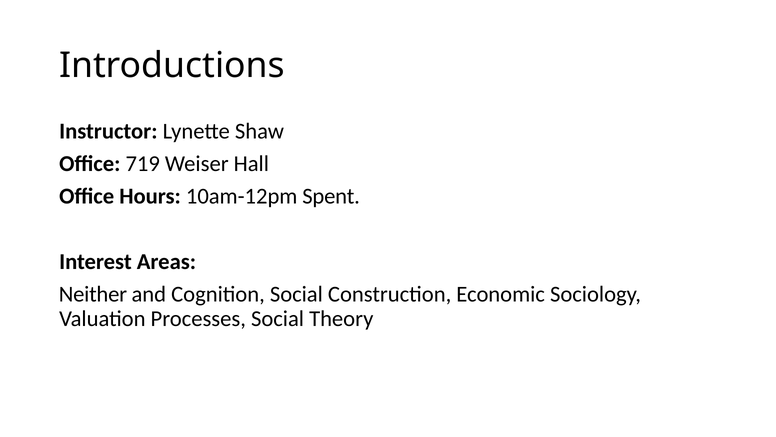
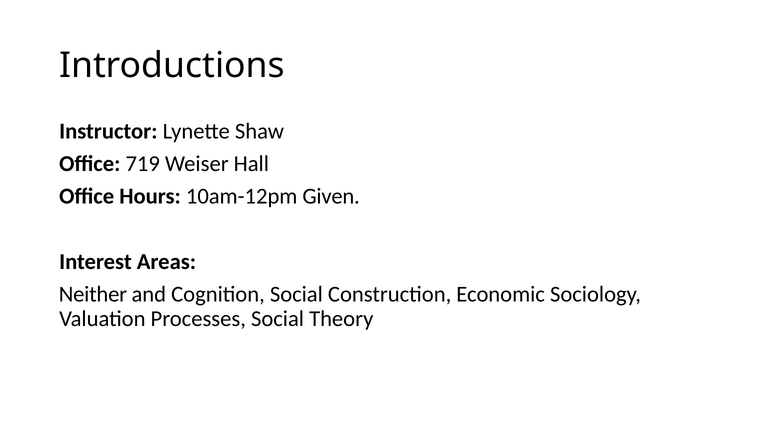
Spent: Spent -> Given
